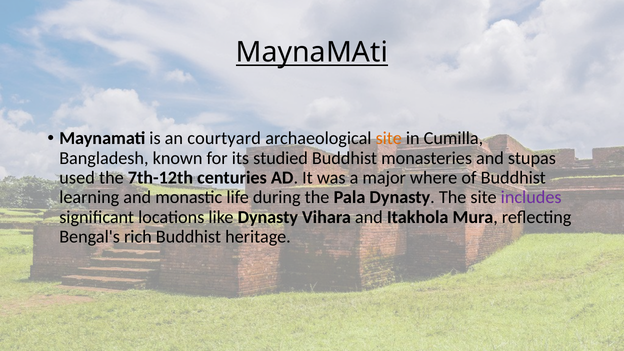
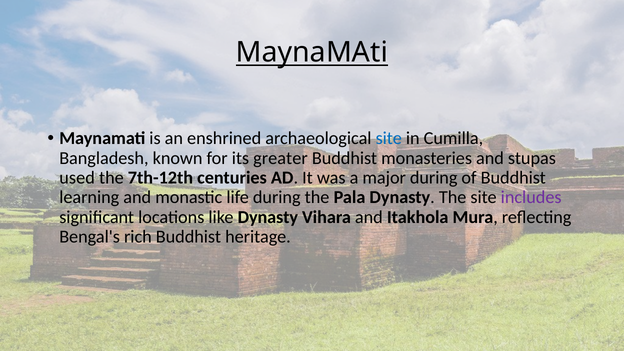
courtyard: courtyard -> enshrined
site at (389, 138) colour: orange -> blue
studied: studied -> greater
major where: where -> during
